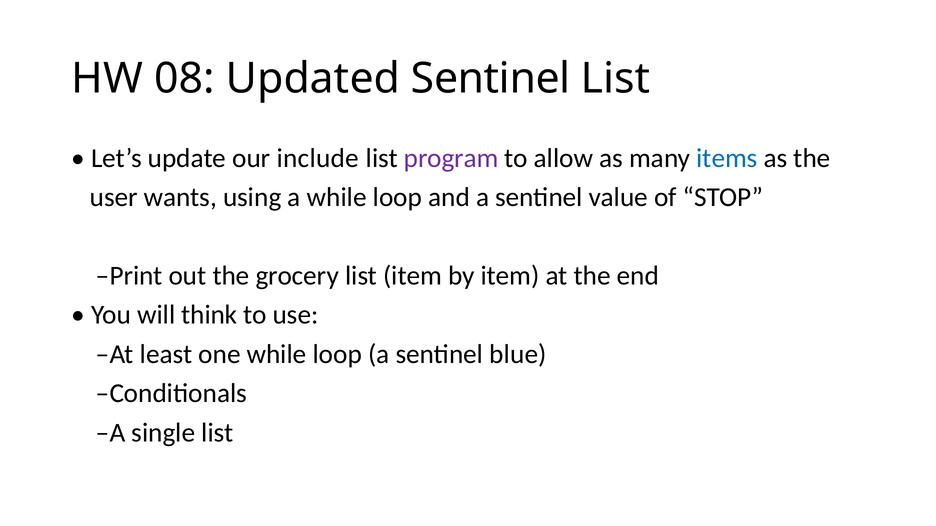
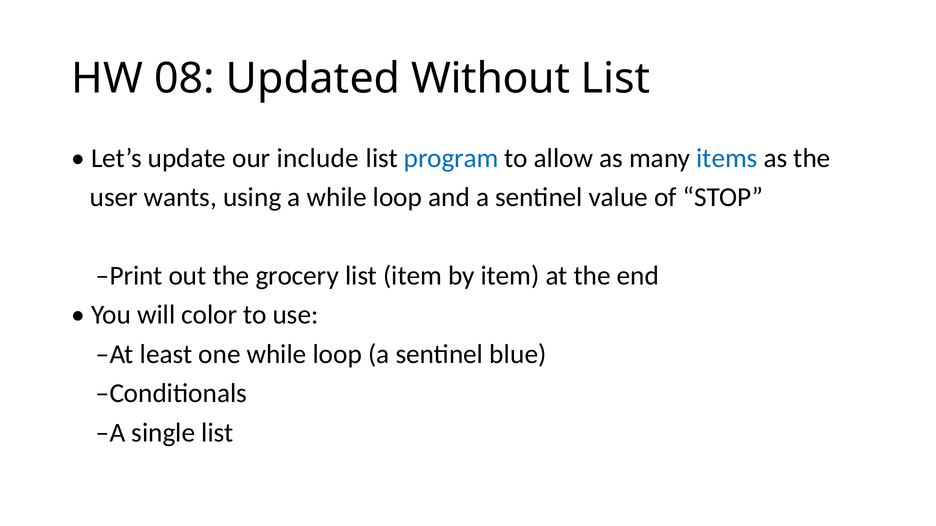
Updated Sentinel: Sentinel -> Without
program colour: purple -> blue
think: think -> color
